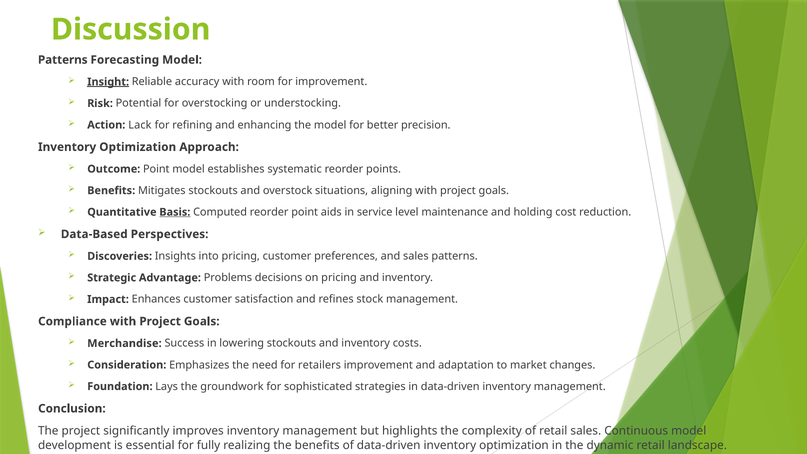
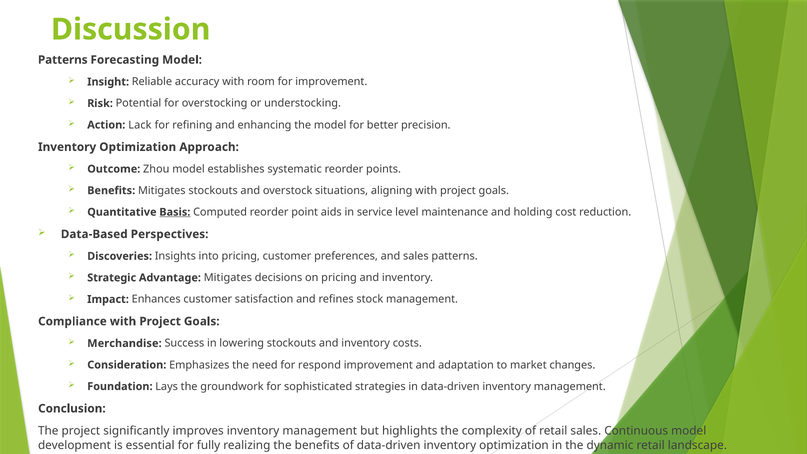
Insight underline: present -> none
Outcome Point: Point -> Zhou
Advantage Problems: Problems -> Mitigates
retailers: retailers -> respond
